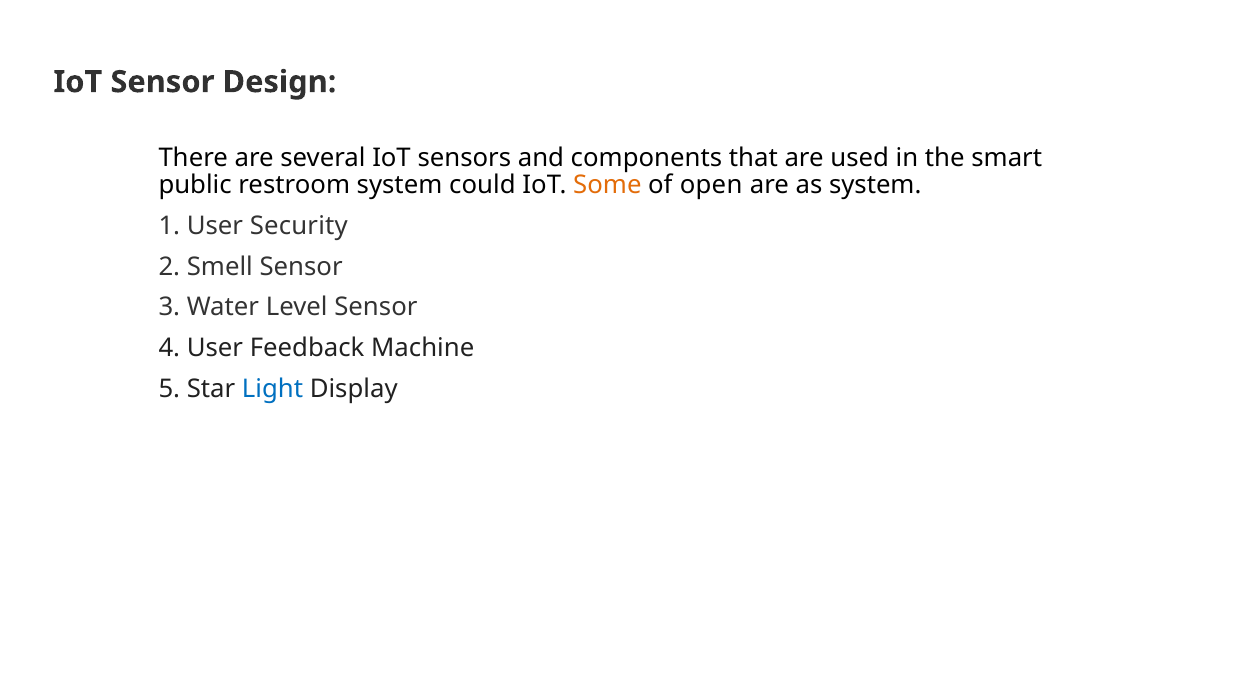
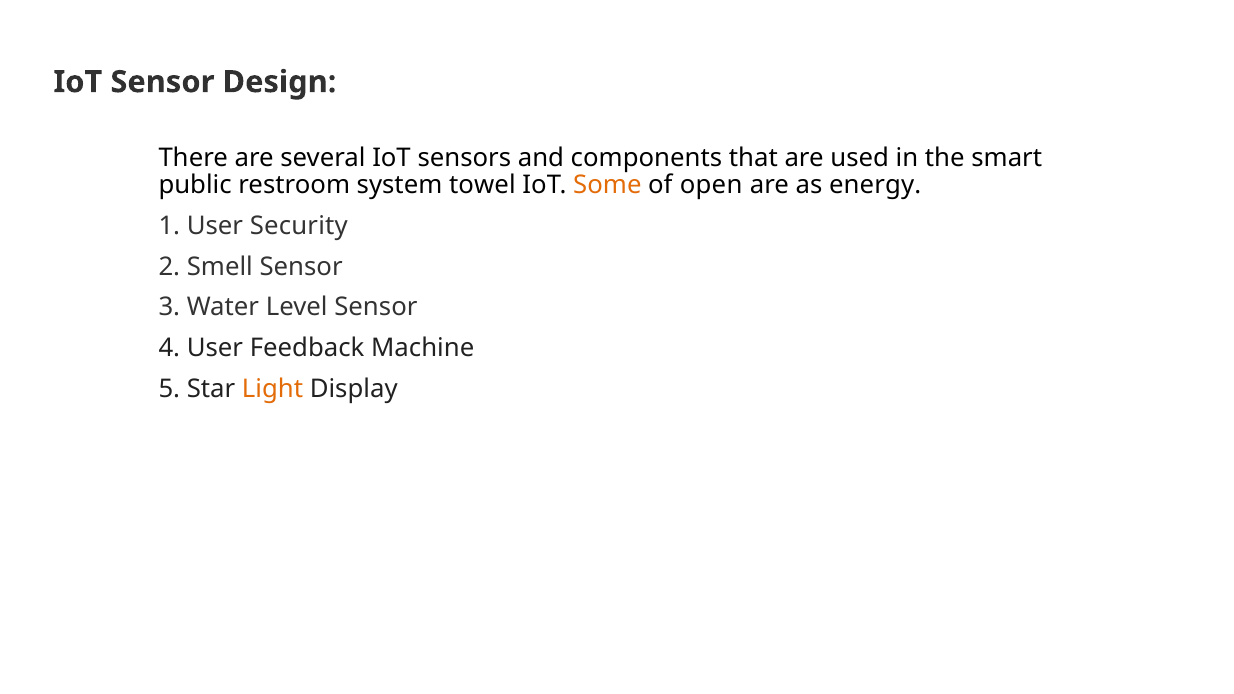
could: could -> towel
as system: system -> energy
Light colour: blue -> orange
